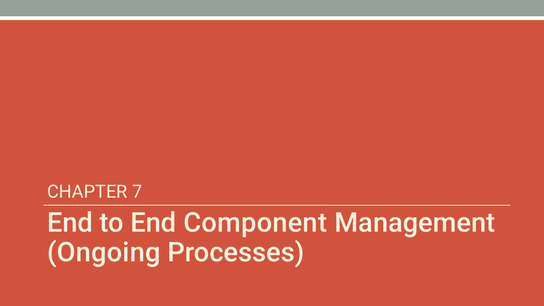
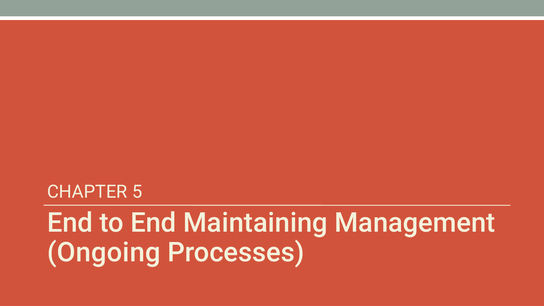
7: 7 -> 5
Component: Component -> Maintaining
